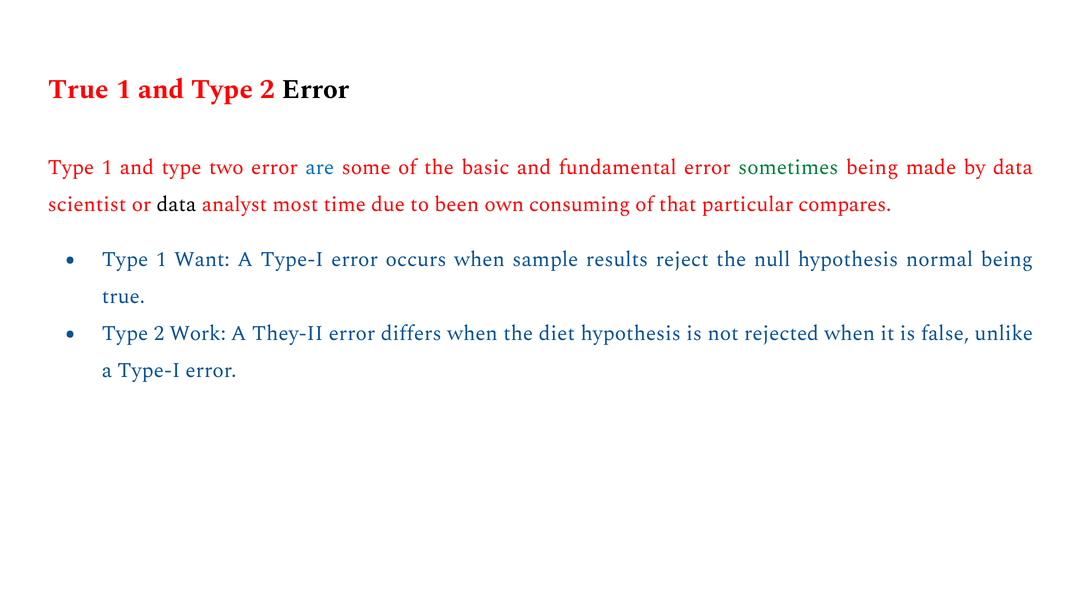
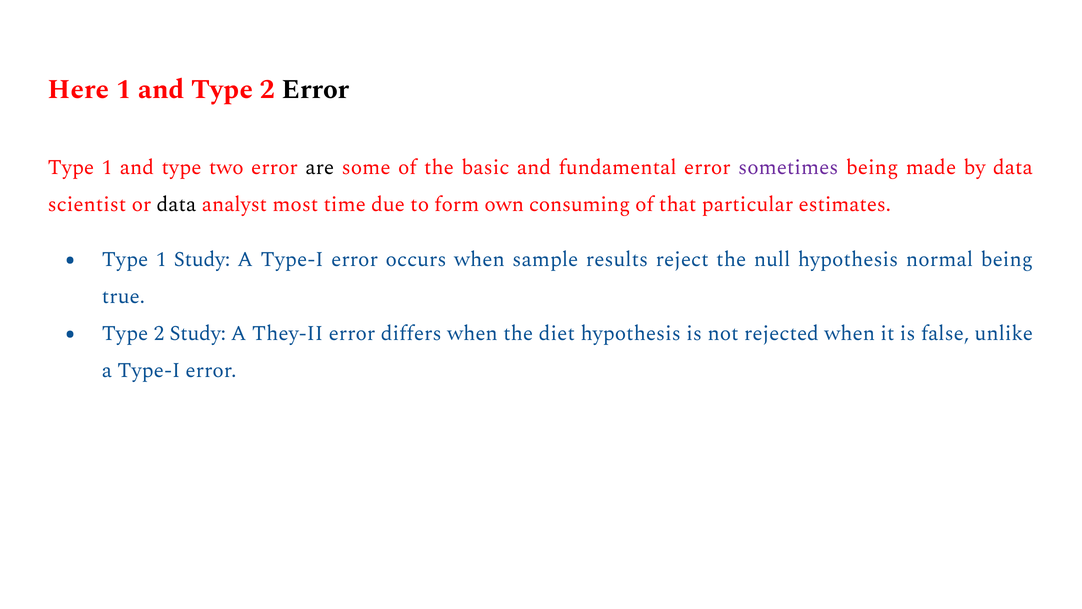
True at (78, 89): True -> Here
are colour: blue -> black
sometimes colour: green -> purple
been: been -> form
compares: compares -> estimates
1 Want: Want -> Study
2 Work: Work -> Study
